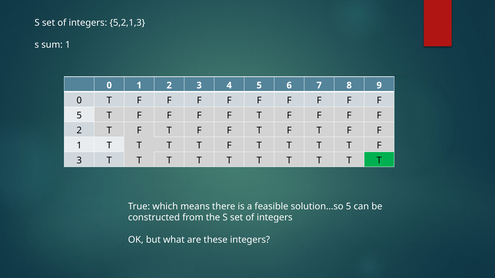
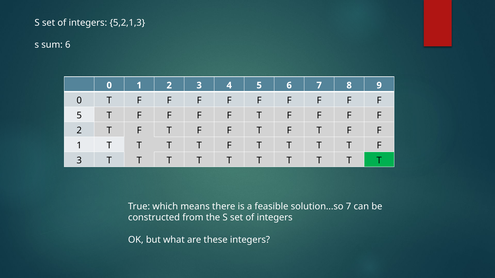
sum 1: 1 -> 6
solution...so 5: 5 -> 7
